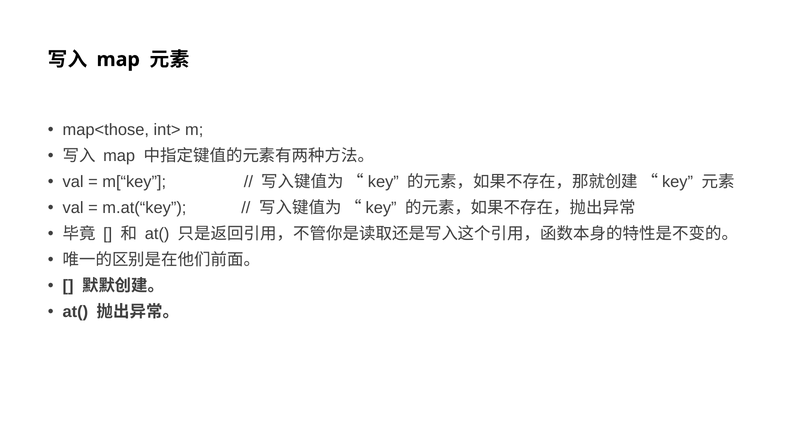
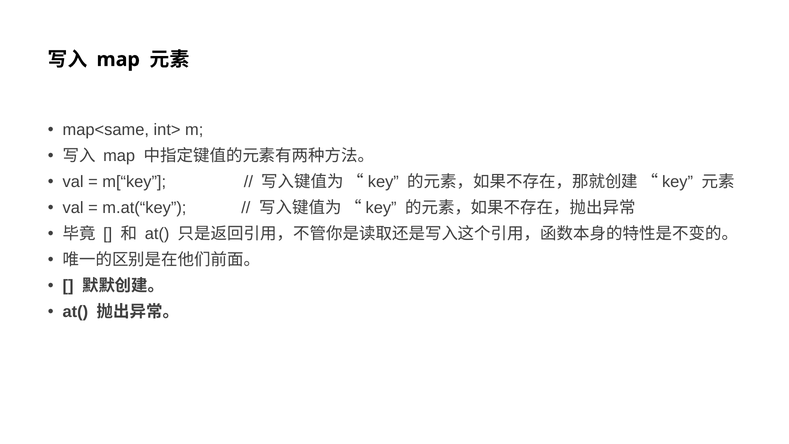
map<those: map<those -> map<same
